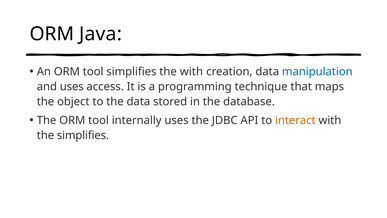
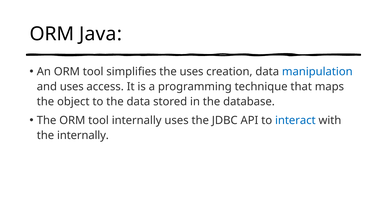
the with: with -> uses
interact colour: orange -> blue
the simplifies: simplifies -> internally
